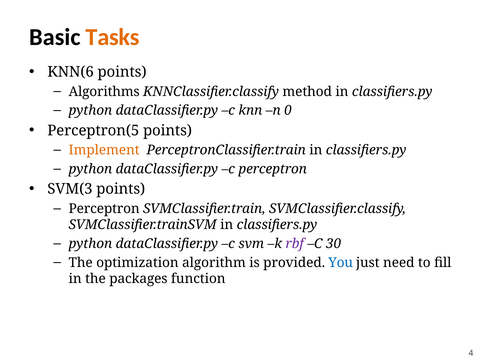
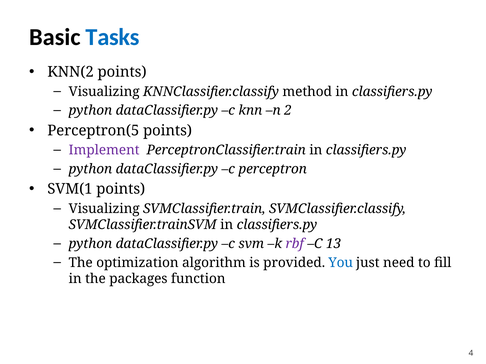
Tasks colour: orange -> blue
KNN(6: KNN(6 -> KNN(2
Algorithms at (104, 92): Algorithms -> Visualizing
0: 0 -> 2
Implement colour: orange -> purple
SVM(3: SVM(3 -> SVM(1
Perceptron at (104, 209): Perceptron -> Visualizing
30: 30 -> 13
